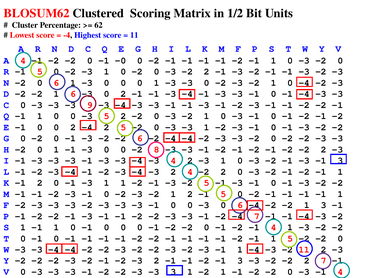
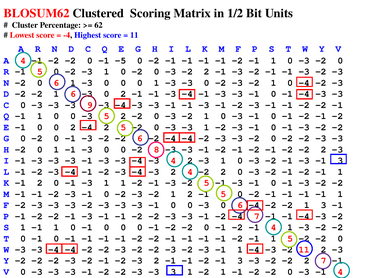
-0: -0 -> -5
